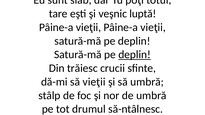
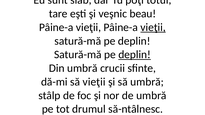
veşnic luptă: luptă -> beau
vieţii at (153, 27) underline: none -> present
Din trăiesc: trăiesc -> umbră
